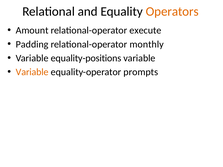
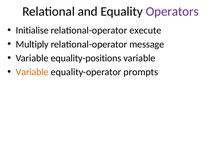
Operators colour: orange -> purple
Amount: Amount -> Initialise
Padding: Padding -> Multiply
monthly: monthly -> message
